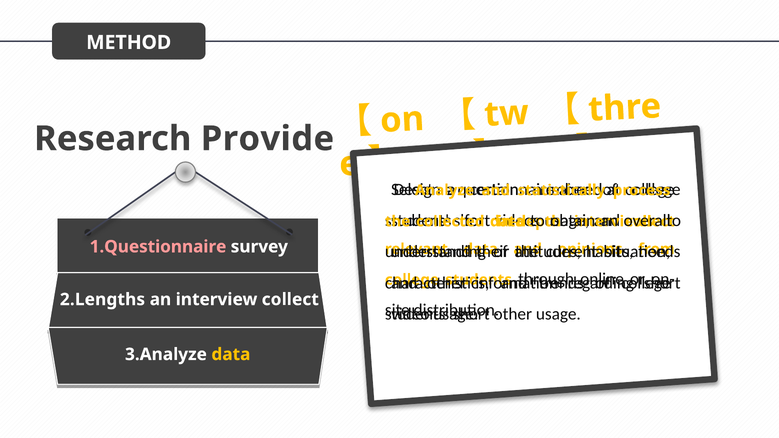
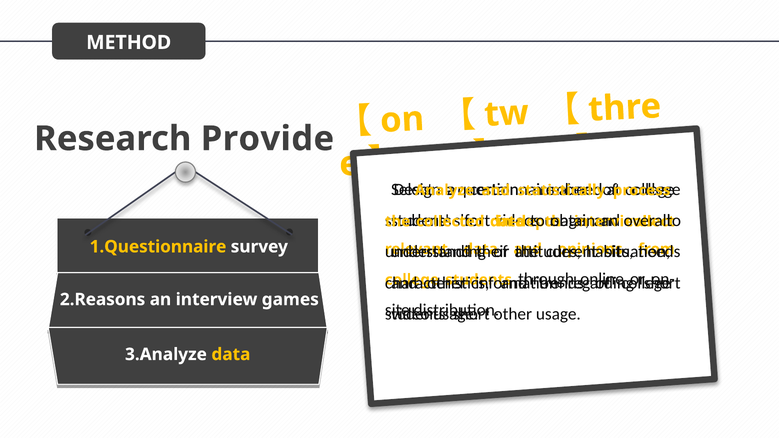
1.Questionnaire colour: pink -> yellow
2.Lengths: 2.Lengths -> 2.Reasons
interview collect: collect -> games
